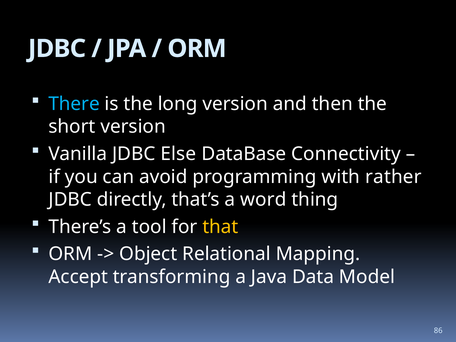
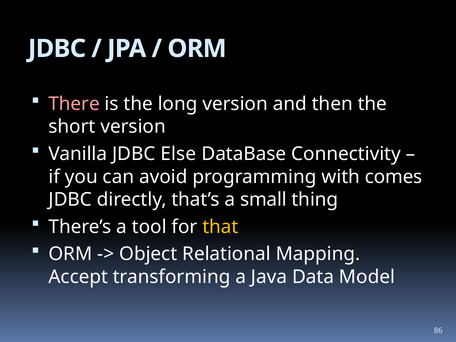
There colour: light blue -> pink
rather: rather -> comes
word: word -> small
